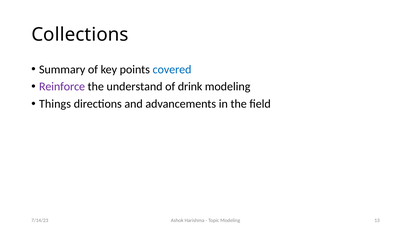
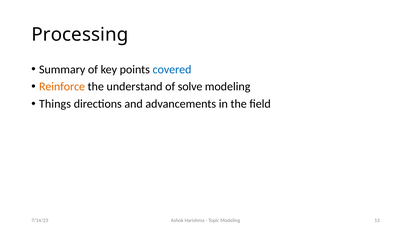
Collections: Collections -> Processing
Reinforce colour: purple -> orange
drink: drink -> solve
